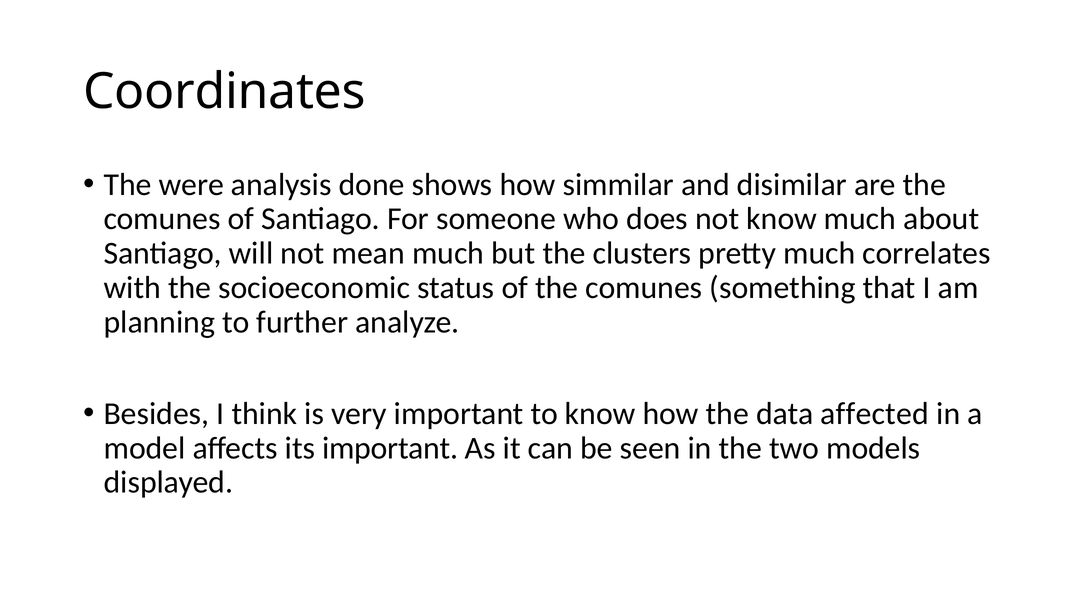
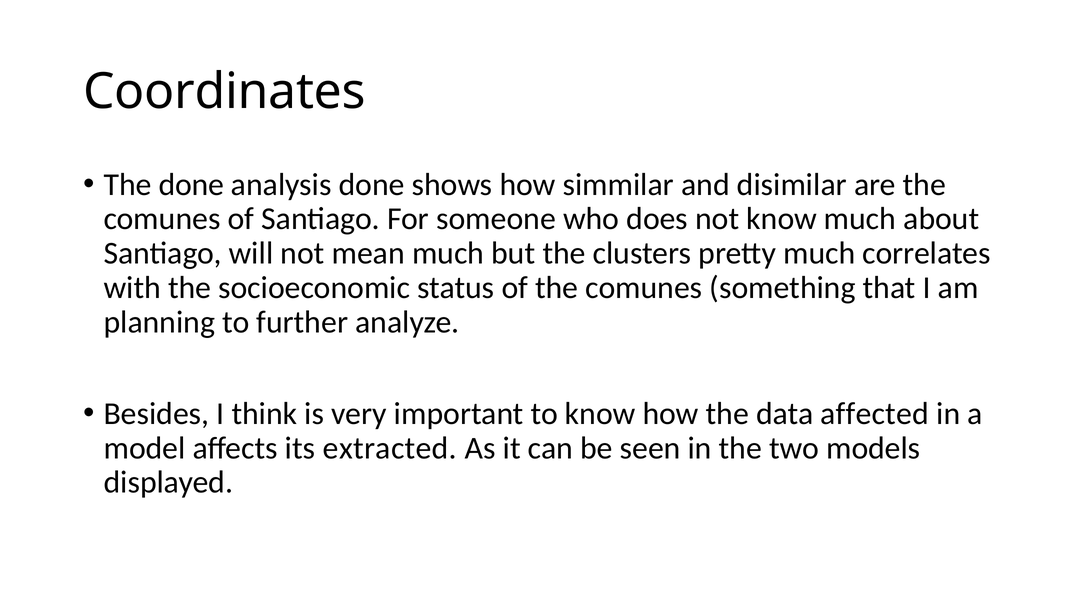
The were: were -> done
its important: important -> extracted
